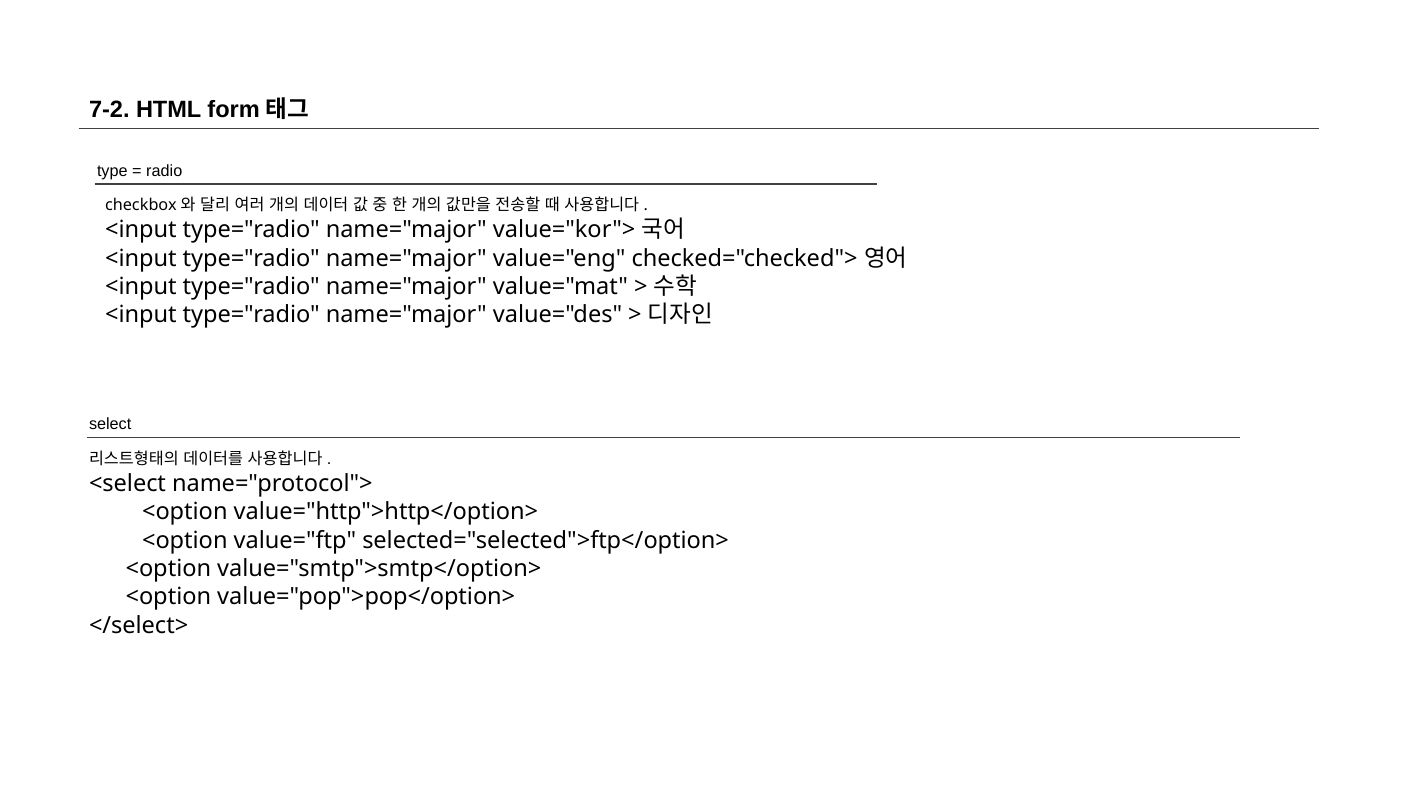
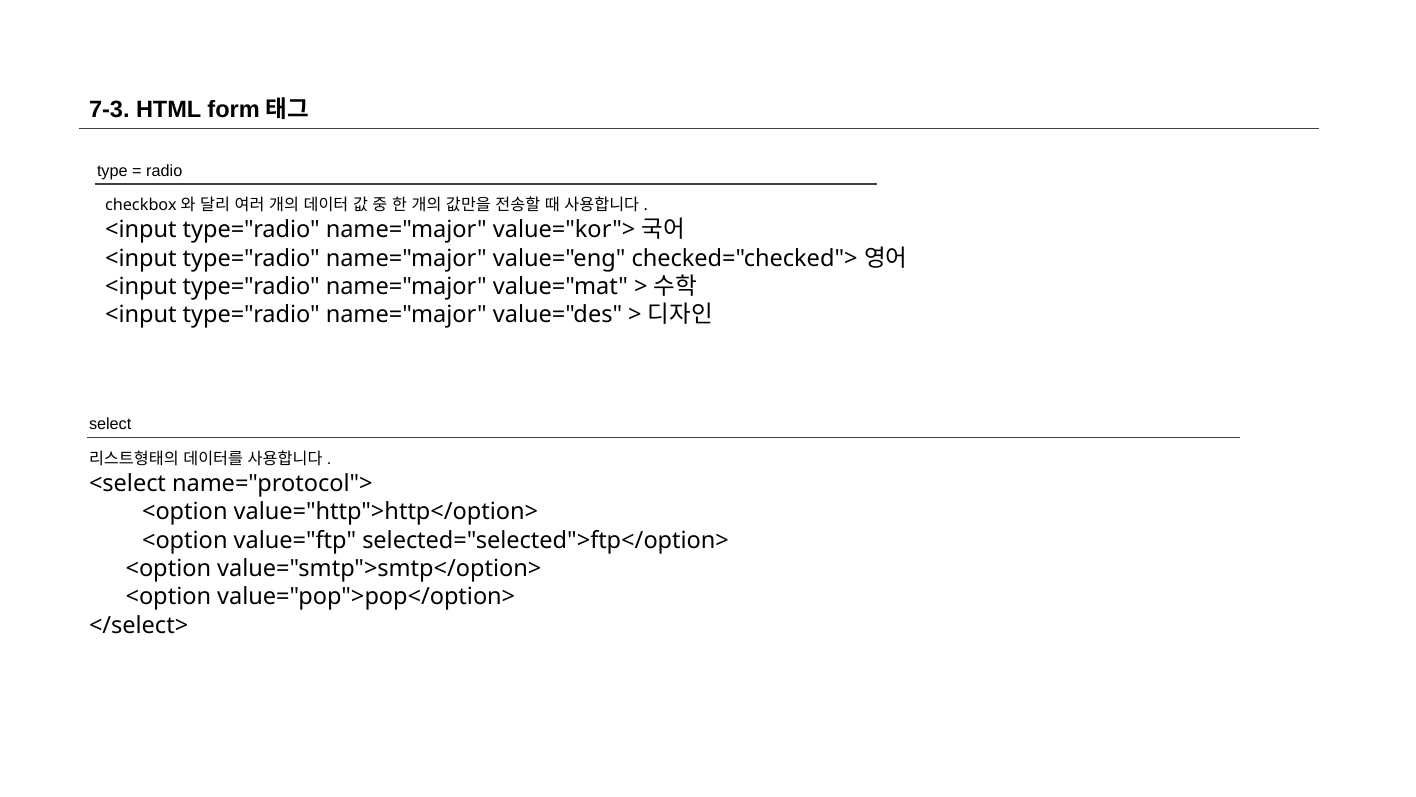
7-2: 7-2 -> 7-3
